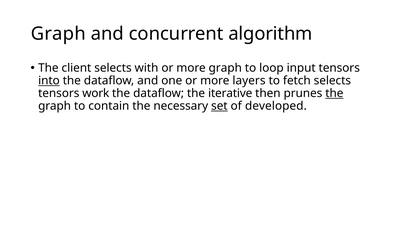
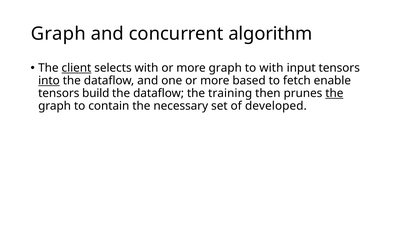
client underline: none -> present
to loop: loop -> with
layers: layers -> based
fetch selects: selects -> enable
work: work -> build
iterative: iterative -> training
set underline: present -> none
